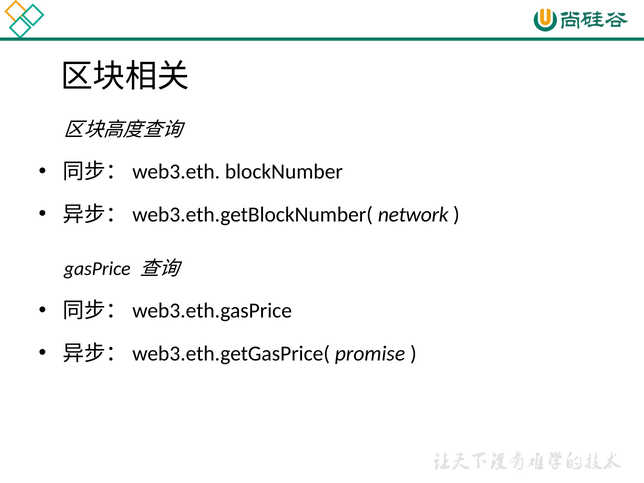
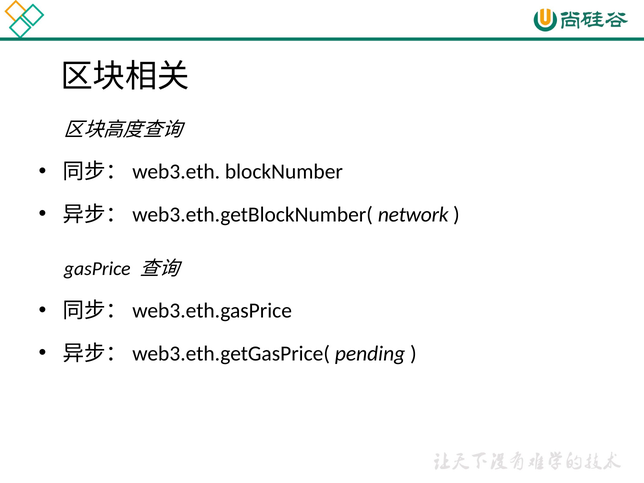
promise: promise -> pending
